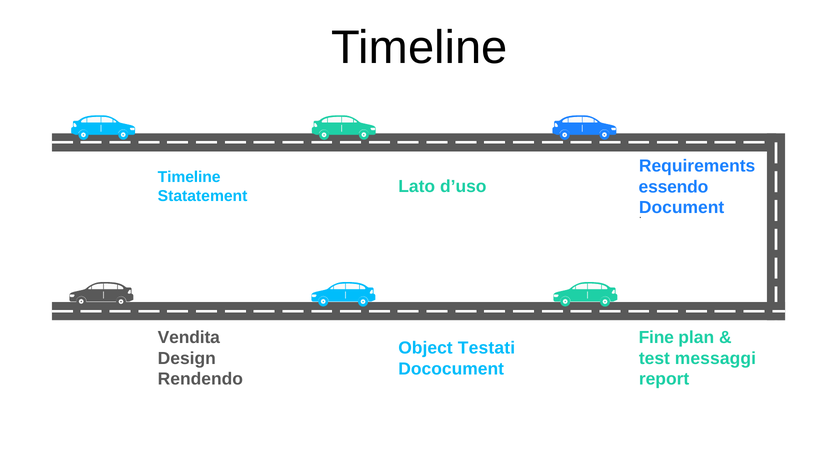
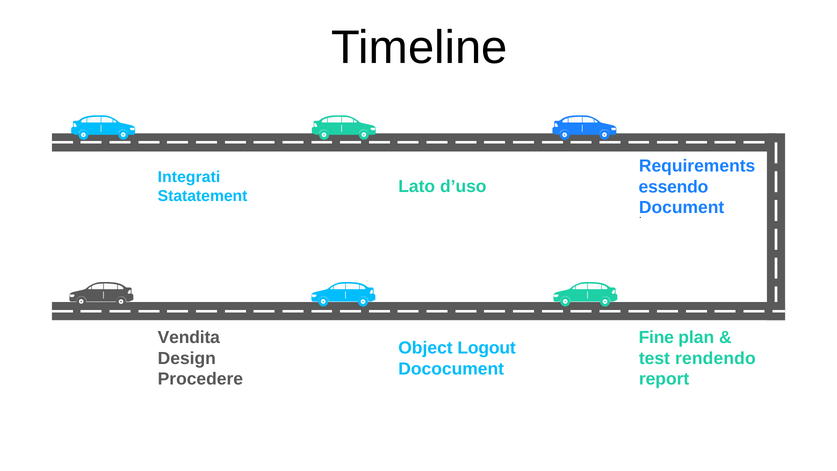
Timeline at (189, 177): Timeline -> Integrati
Testati: Testati -> Logout
messaggi: messaggi -> rendendo
Rendendo: Rendendo -> Procedere
